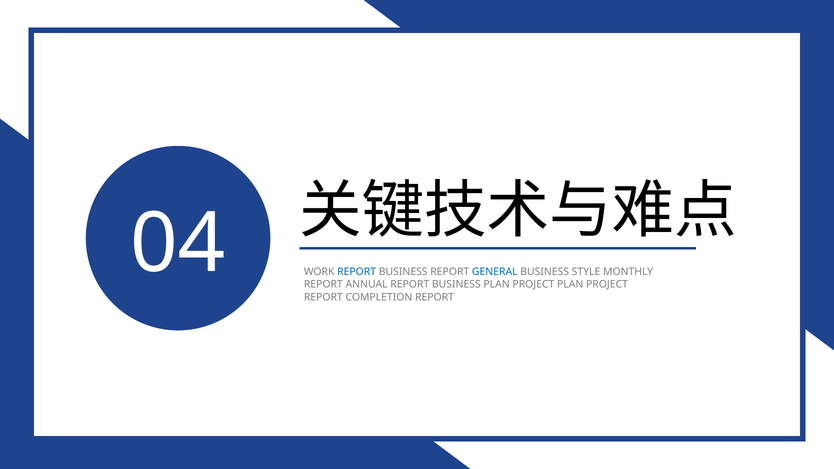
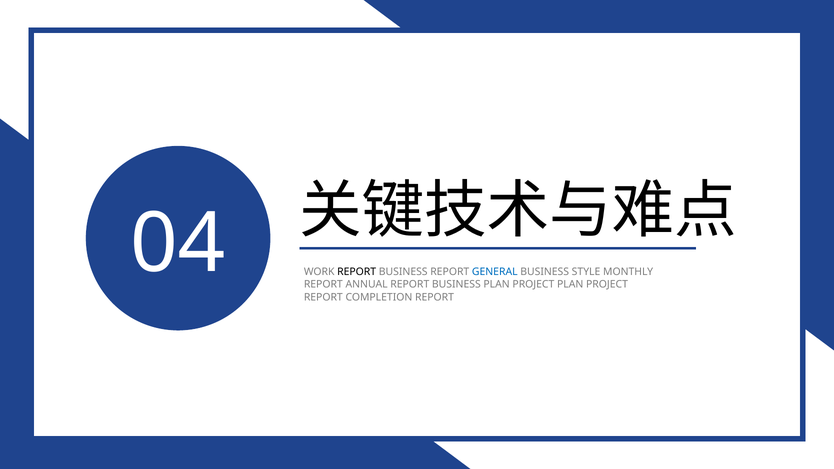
REPORT at (357, 272) colour: blue -> black
